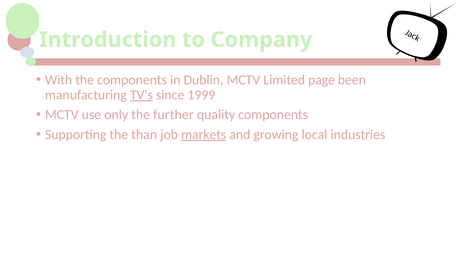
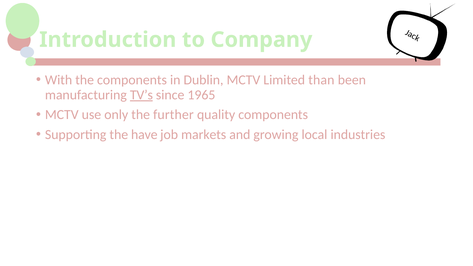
page: page -> than
1999: 1999 -> 1965
than: than -> have
markets underline: present -> none
